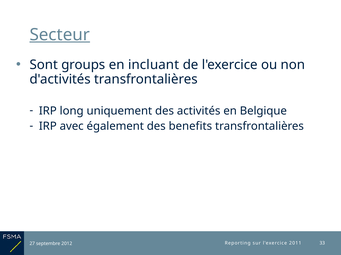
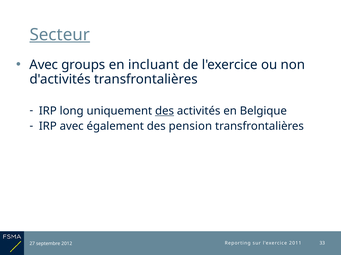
Sont at (44, 65): Sont -> Avec
des at (165, 111) underline: none -> present
benefits: benefits -> pension
